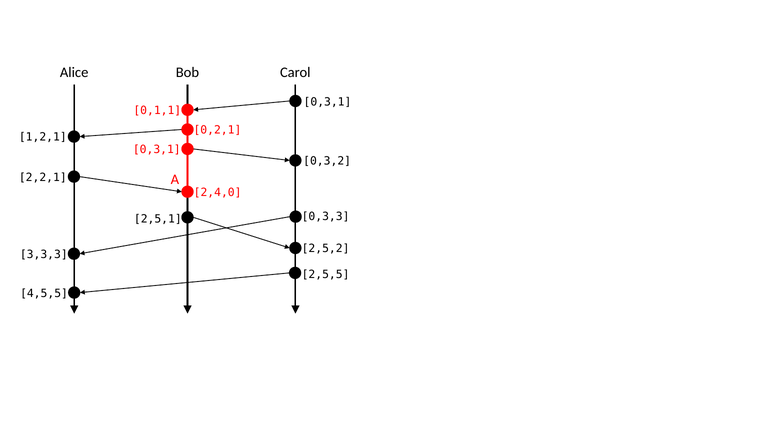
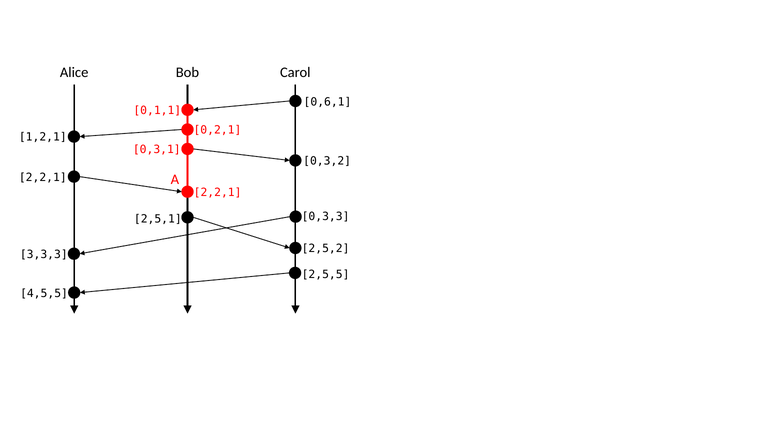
0,3,1 at (328, 102): 0,3,1 -> 0,6,1
2,4,0 at (218, 192): 2,4,0 -> 2,2,1
